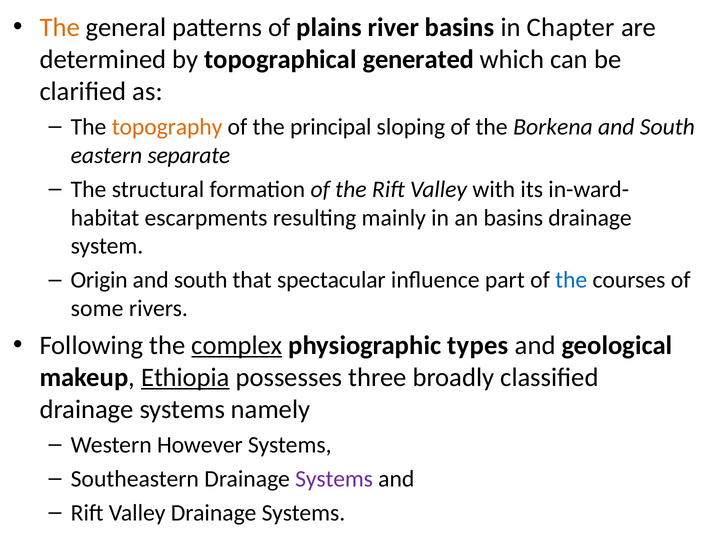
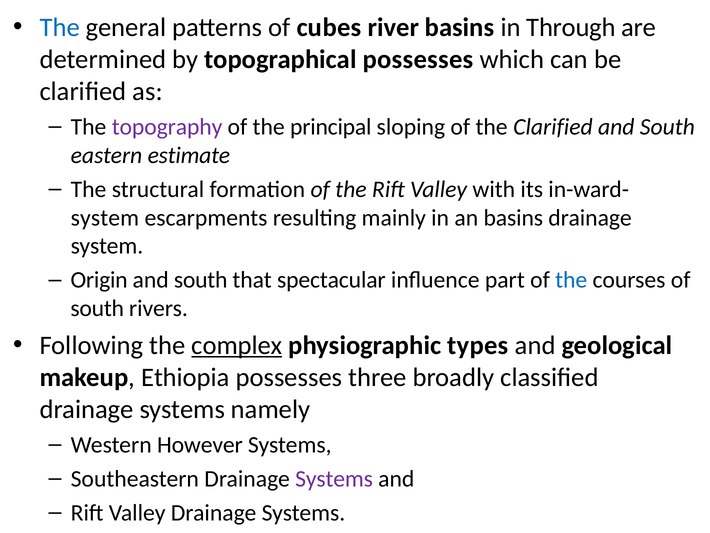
The at (60, 27) colour: orange -> blue
plains: plains -> cubes
Chapter: Chapter -> Through
topographical generated: generated -> possesses
topography colour: orange -> purple
the Borkena: Borkena -> Clarified
separate: separate -> estimate
habitat at (105, 218): habitat -> system
some at (97, 308): some -> south
Ethiopia underline: present -> none
